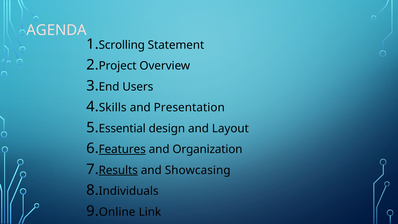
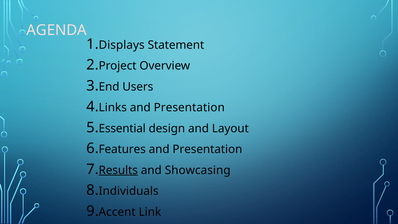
Scrolling: Scrolling -> Displays
Skills: Skills -> Links
Features underline: present -> none
Organization at (207, 149): Organization -> Presentation
Online: Online -> Accent
